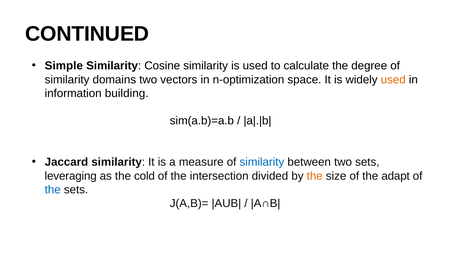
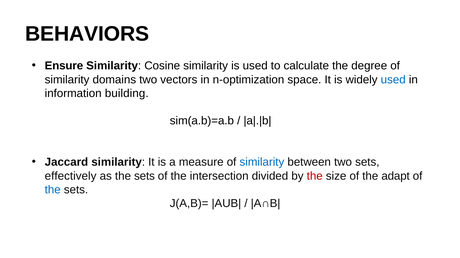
CONTINUED: CONTINUED -> BEHAVIORS
Simple: Simple -> Ensure
used at (393, 80) colour: orange -> blue
leveraging: leveraging -> effectively
as the cold: cold -> sets
the at (315, 176) colour: orange -> red
